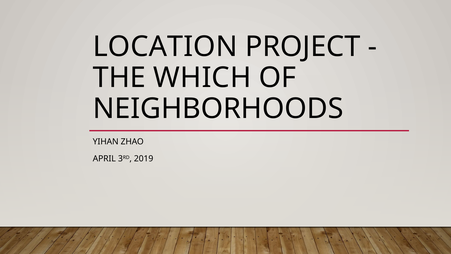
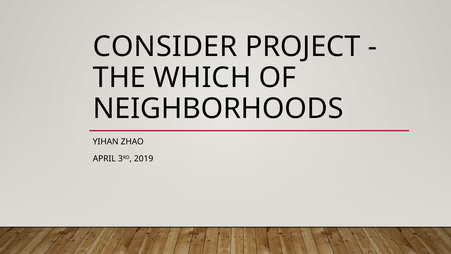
LOCATION: LOCATION -> CONSIDER
